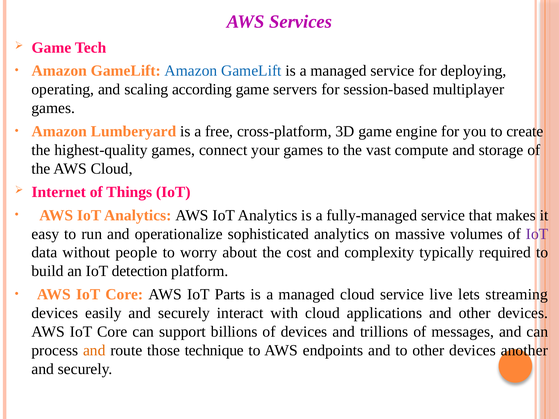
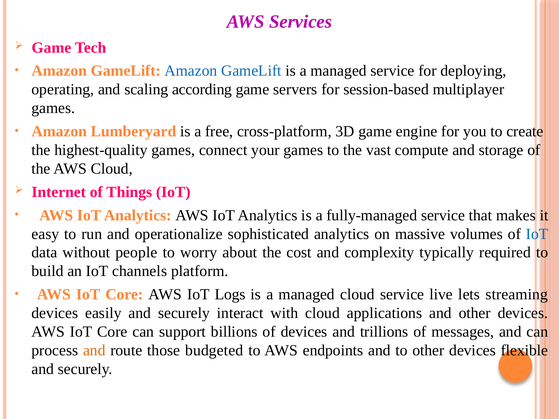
IoT at (537, 234) colour: purple -> blue
detection: detection -> channels
Parts: Parts -> Logs
technique: technique -> budgeted
another: another -> flexible
